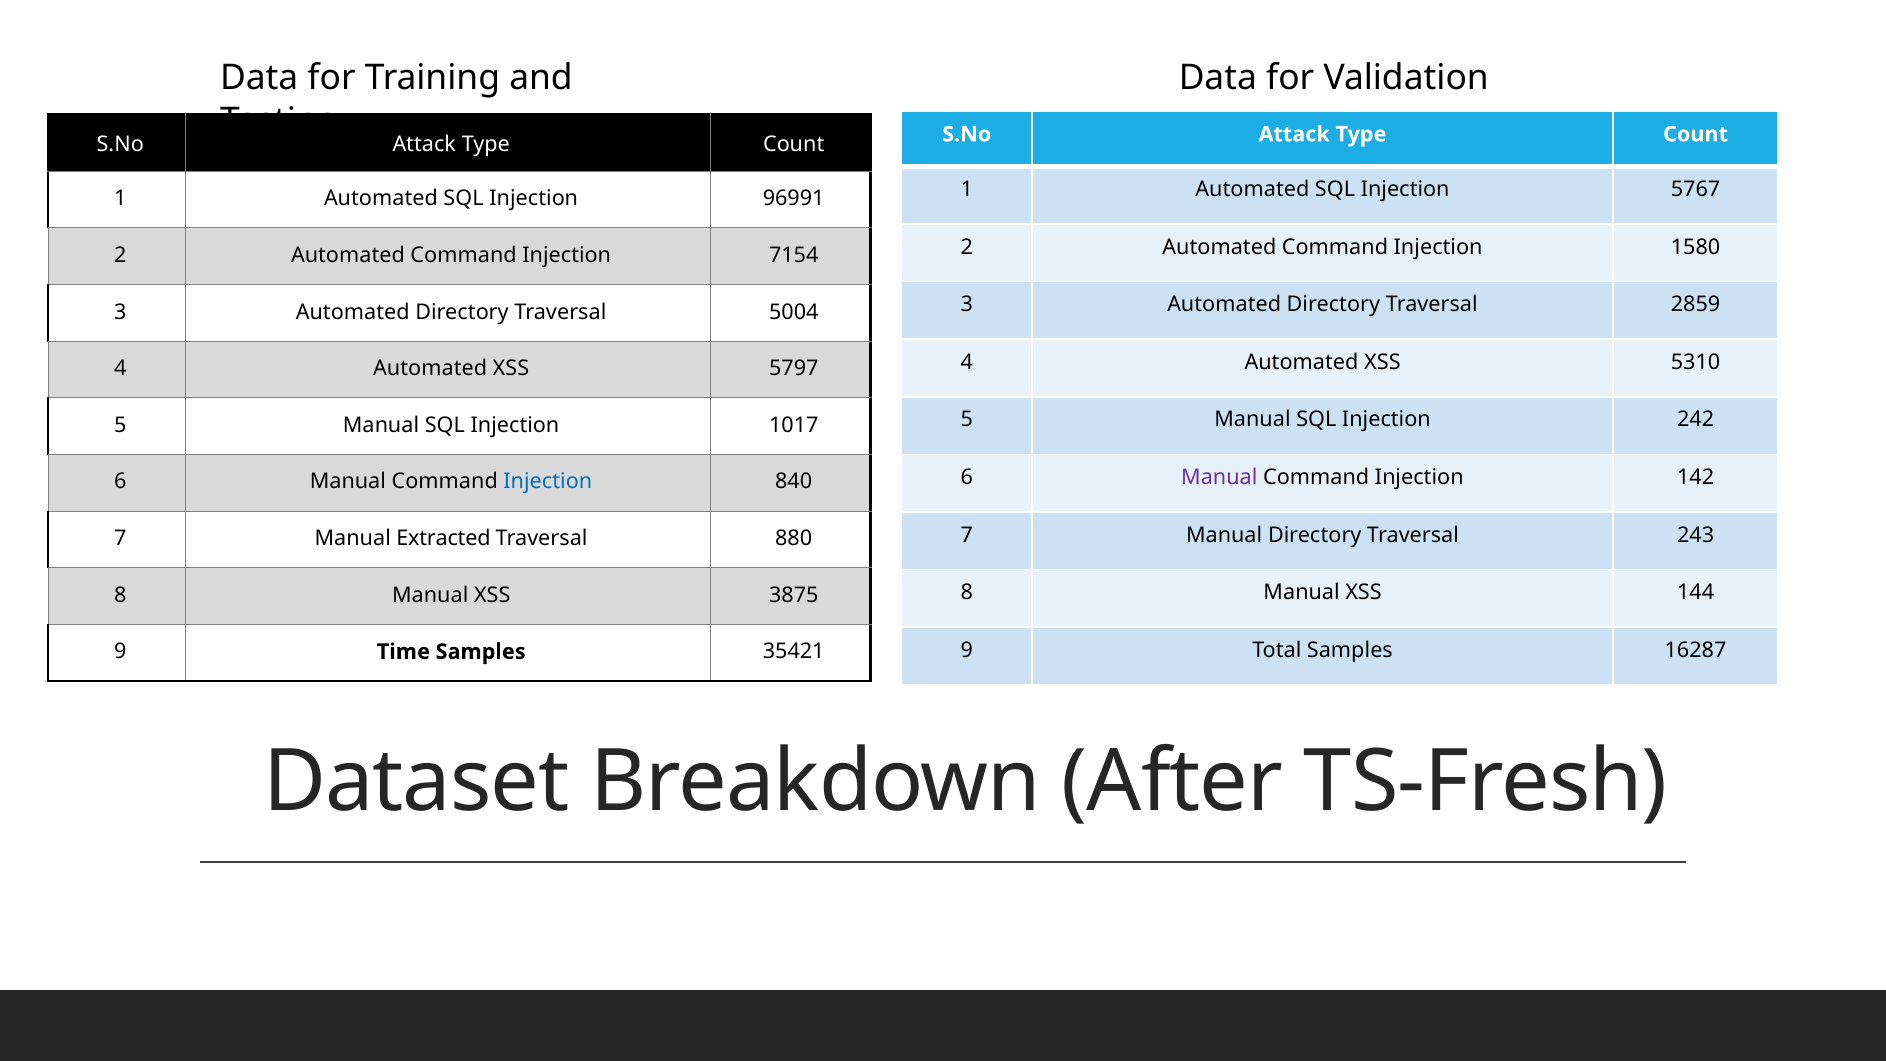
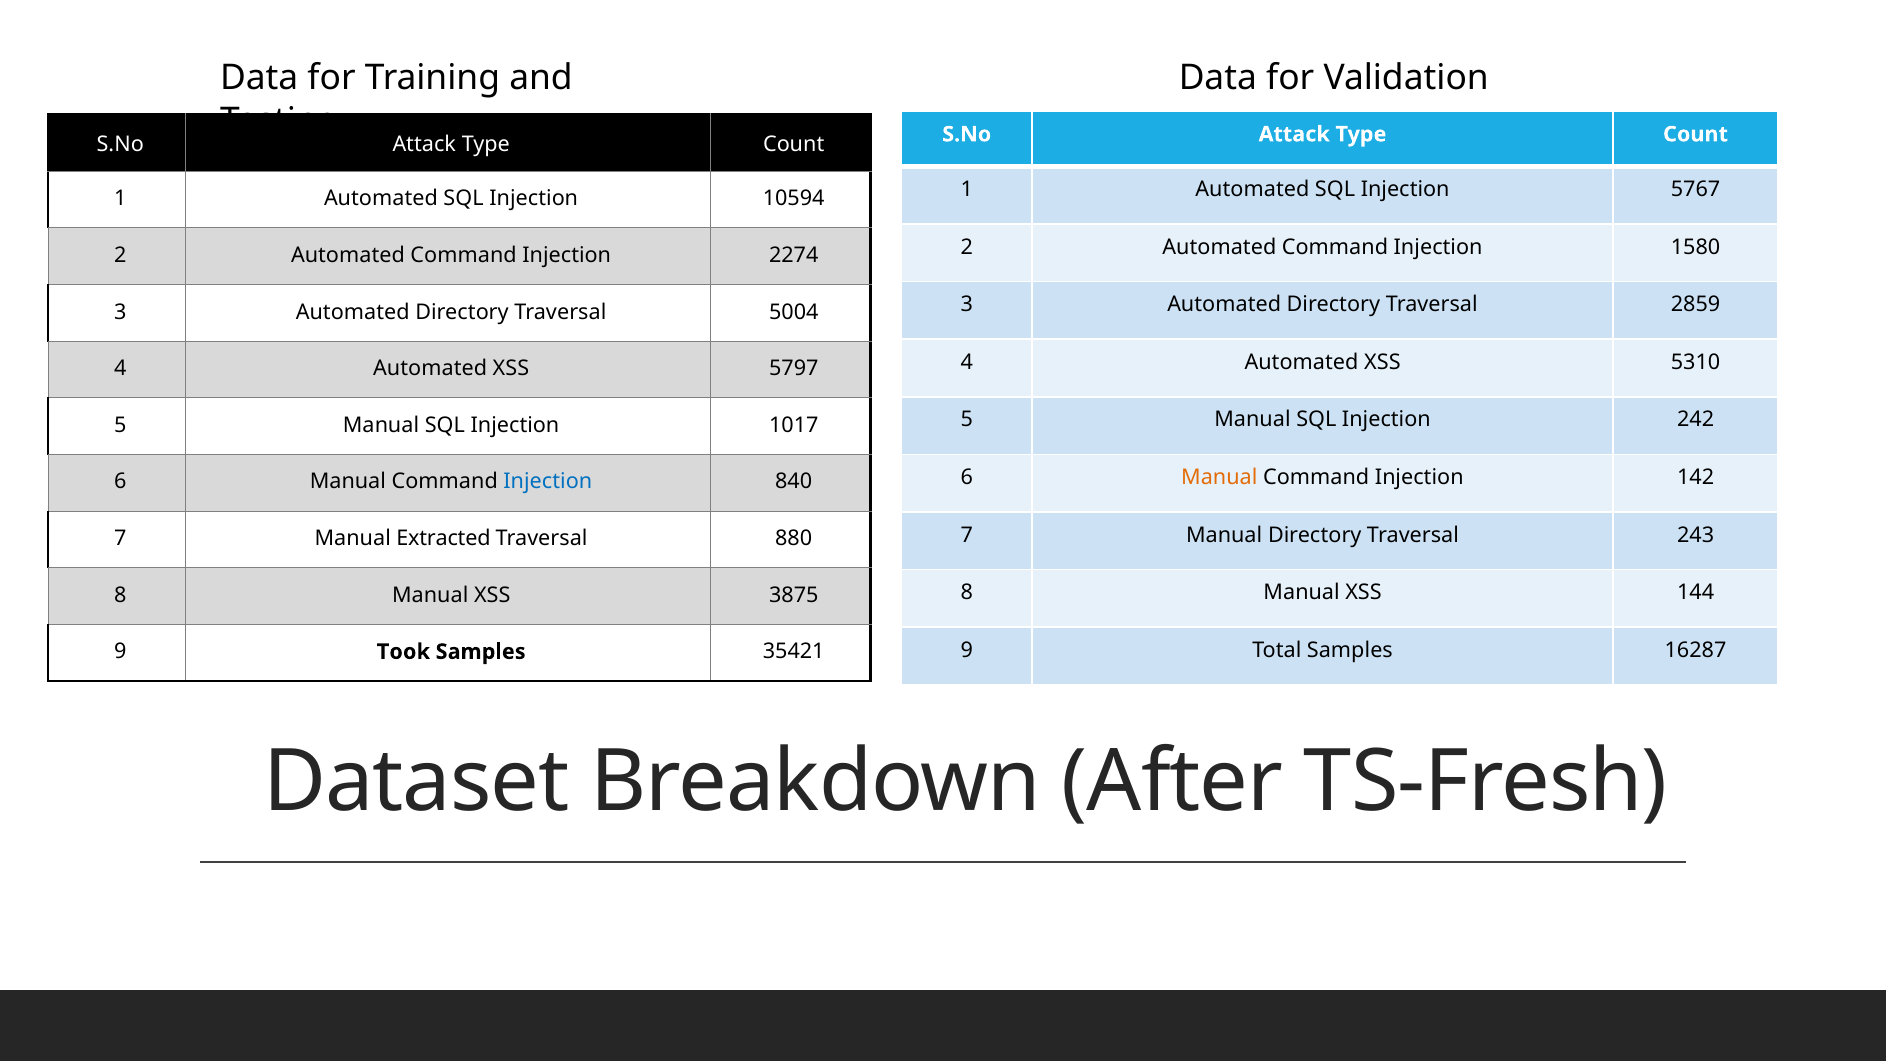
96991: 96991 -> 10594
7154: 7154 -> 2274
Manual at (1219, 477) colour: purple -> orange
Time: Time -> Took
